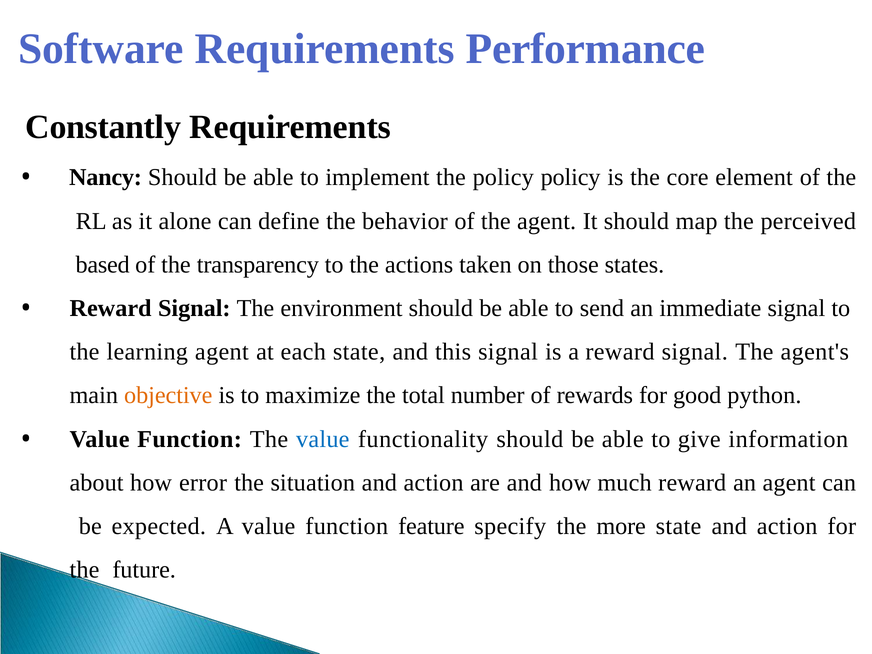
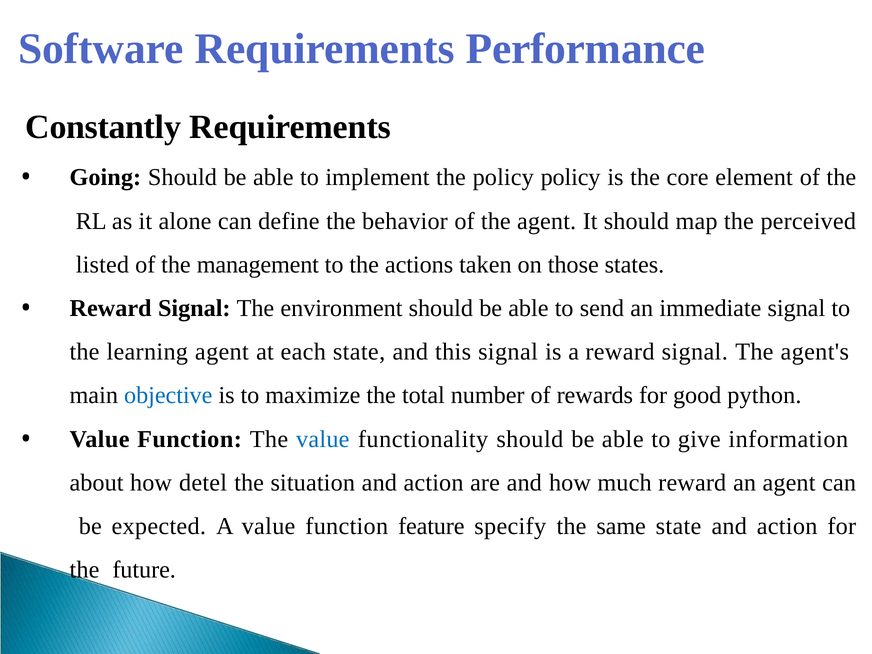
Nancy: Nancy -> Going
based: based -> listed
transparency: transparency -> management
objective colour: orange -> blue
error: error -> detel
more: more -> same
